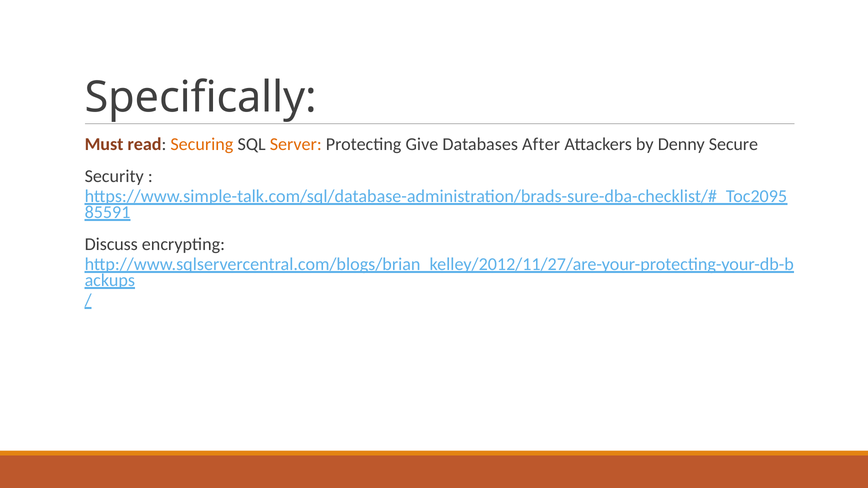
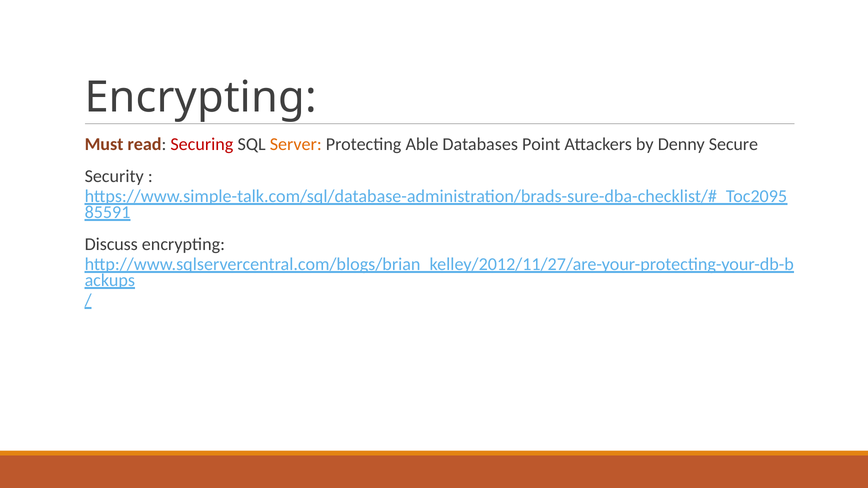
Specifically at (201, 97): Specifically -> Encrypting
Securing colour: orange -> red
Give: Give -> Able
After: After -> Point
